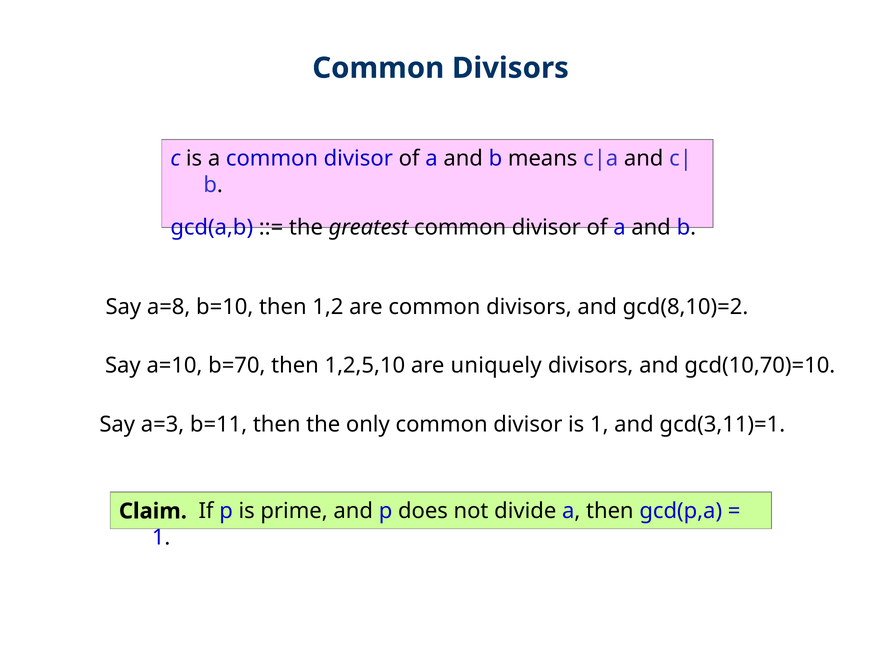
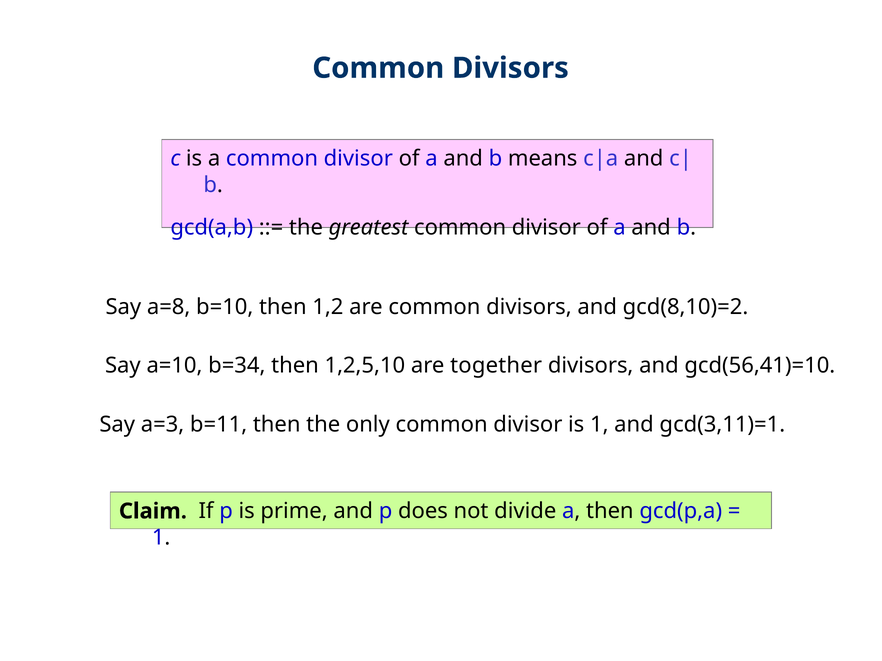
b=70: b=70 -> b=34
uniquely: uniquely -> together
gcd(10,70)=10: gcd(10,70)=10 -> gcd(56,41)=10
